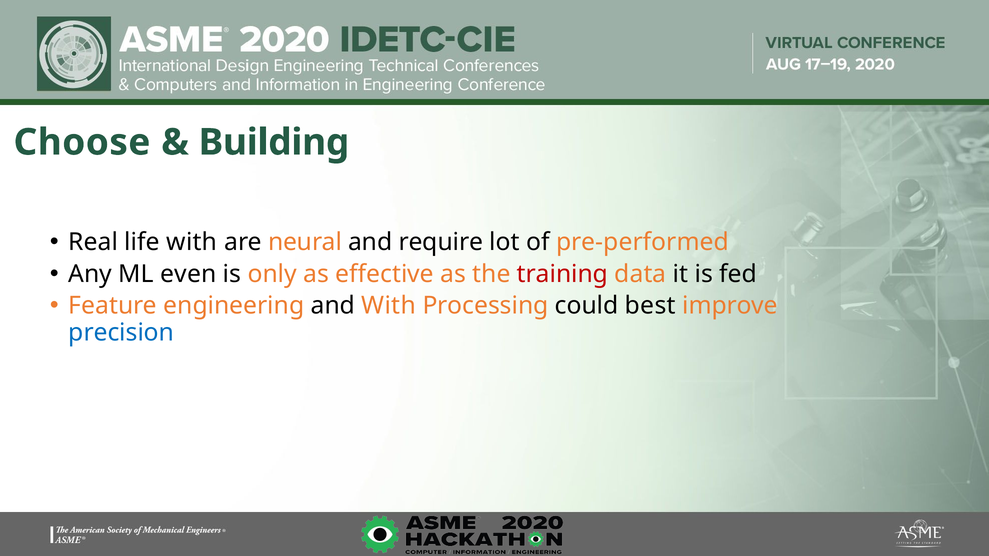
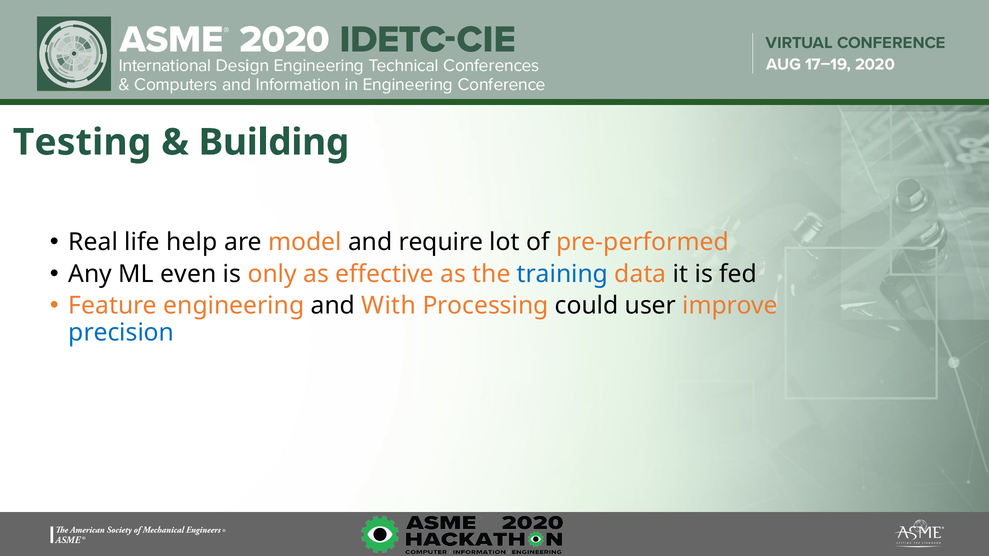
Choose: Choose -> Testing
life with: with -> help
neural: neural -> model
training colour: red -> blue
best: best -> user
